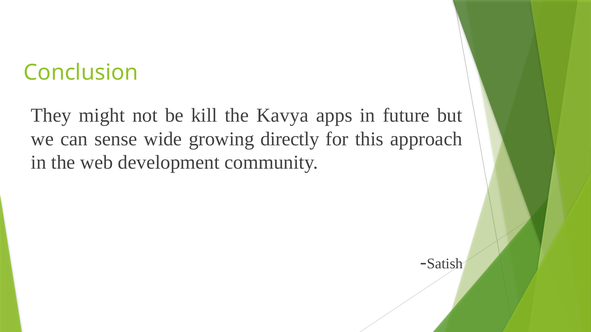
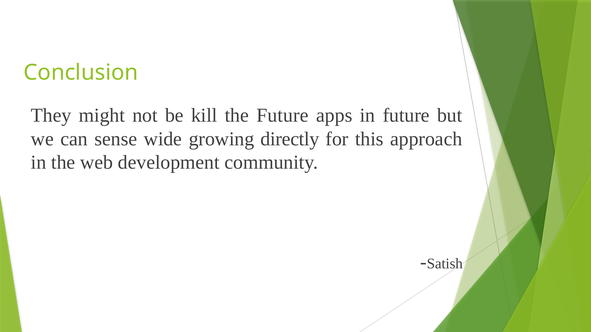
the Kavya: Kavya -> Future
